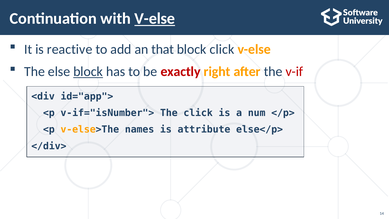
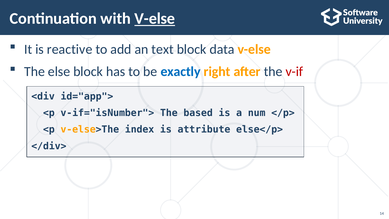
that: that -> text
block click: click -> data
block at (88, 72) underline: present -> none
exactly colour: red -> blue
The click: click -> based
names: names -> index
